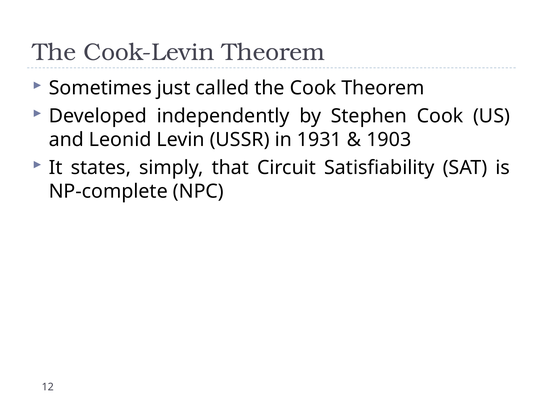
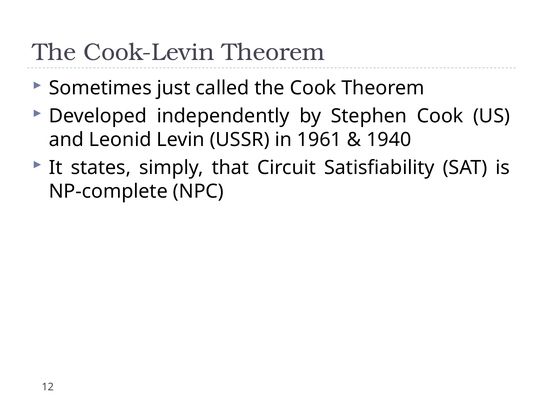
1931: 1931 -> 1961
1903: 1903 -> 1940
